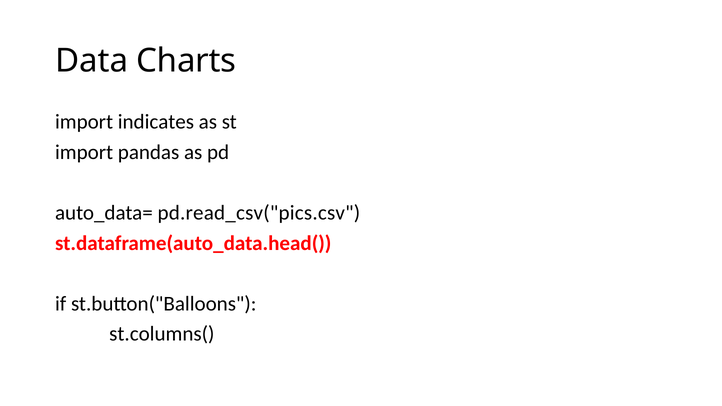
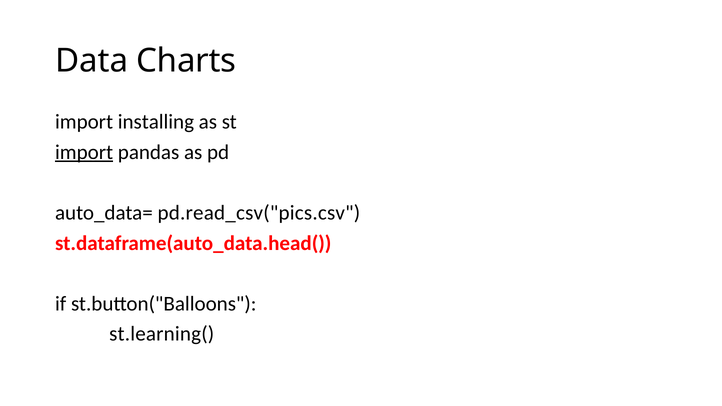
indicates: indicates -> installing
import at (84, 152) underline: none -> present
st.columns(: st.columns( -> st.learning(
